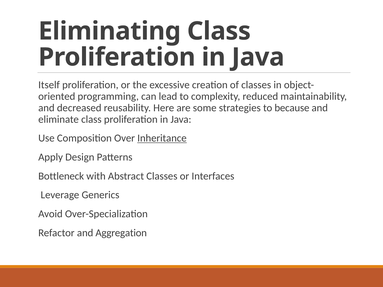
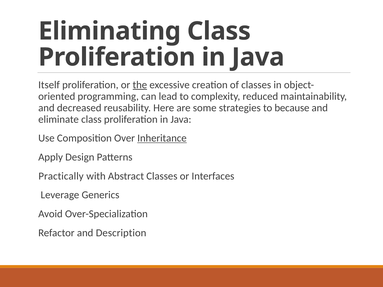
the underline: none -> present
Bottleneck: Bottleneck -> Practically
Aggregation: Aggregation -> Description
